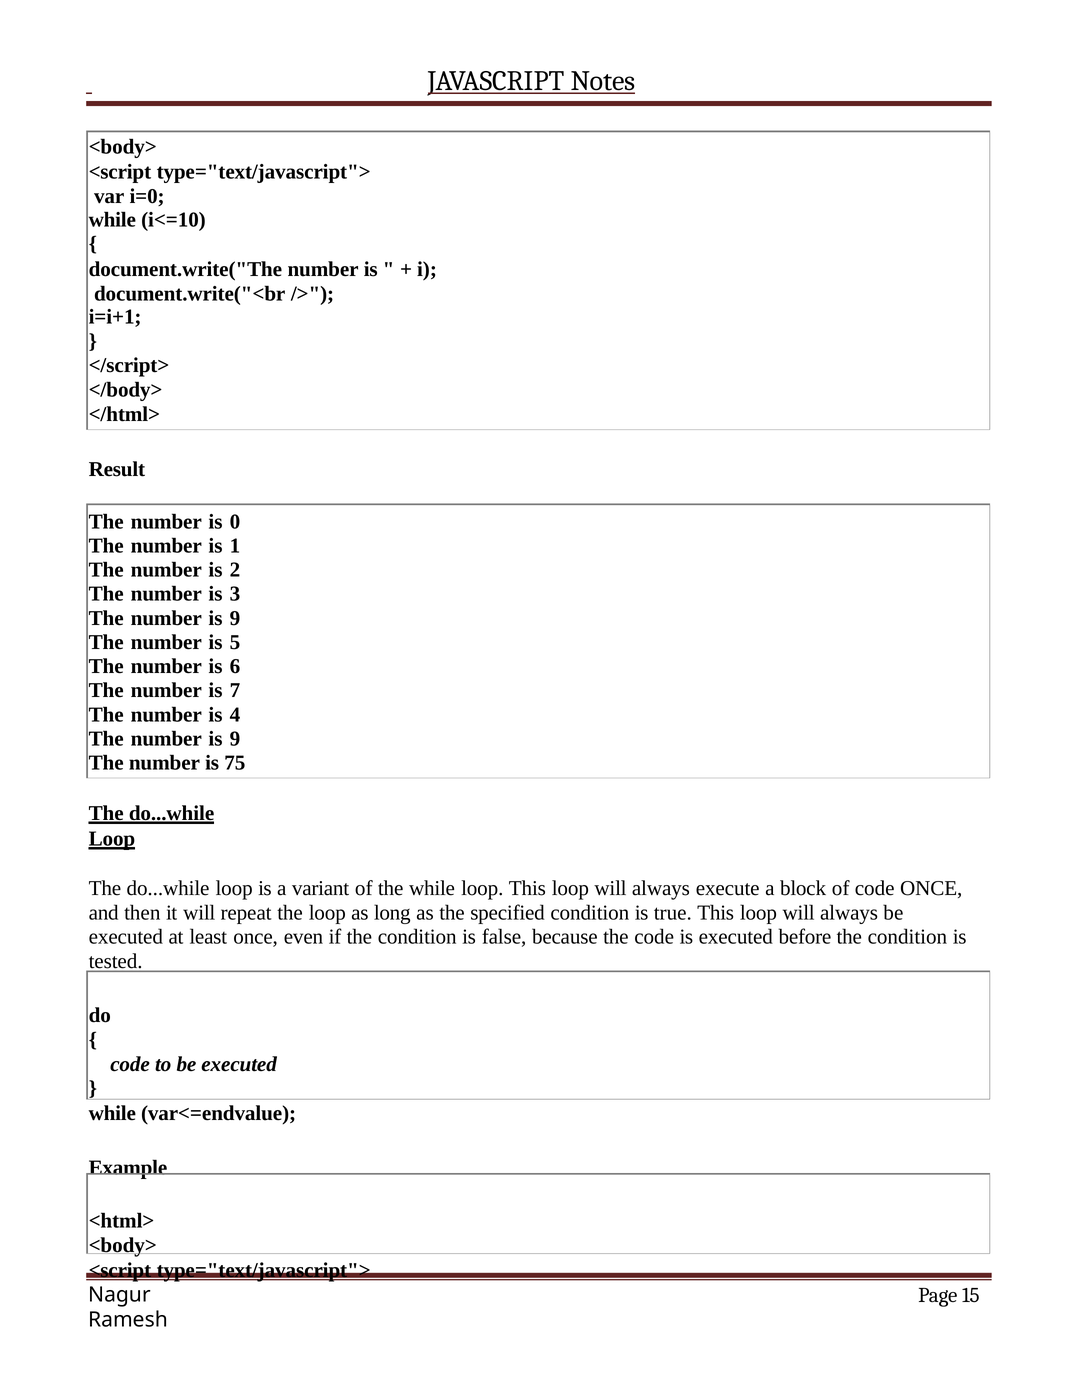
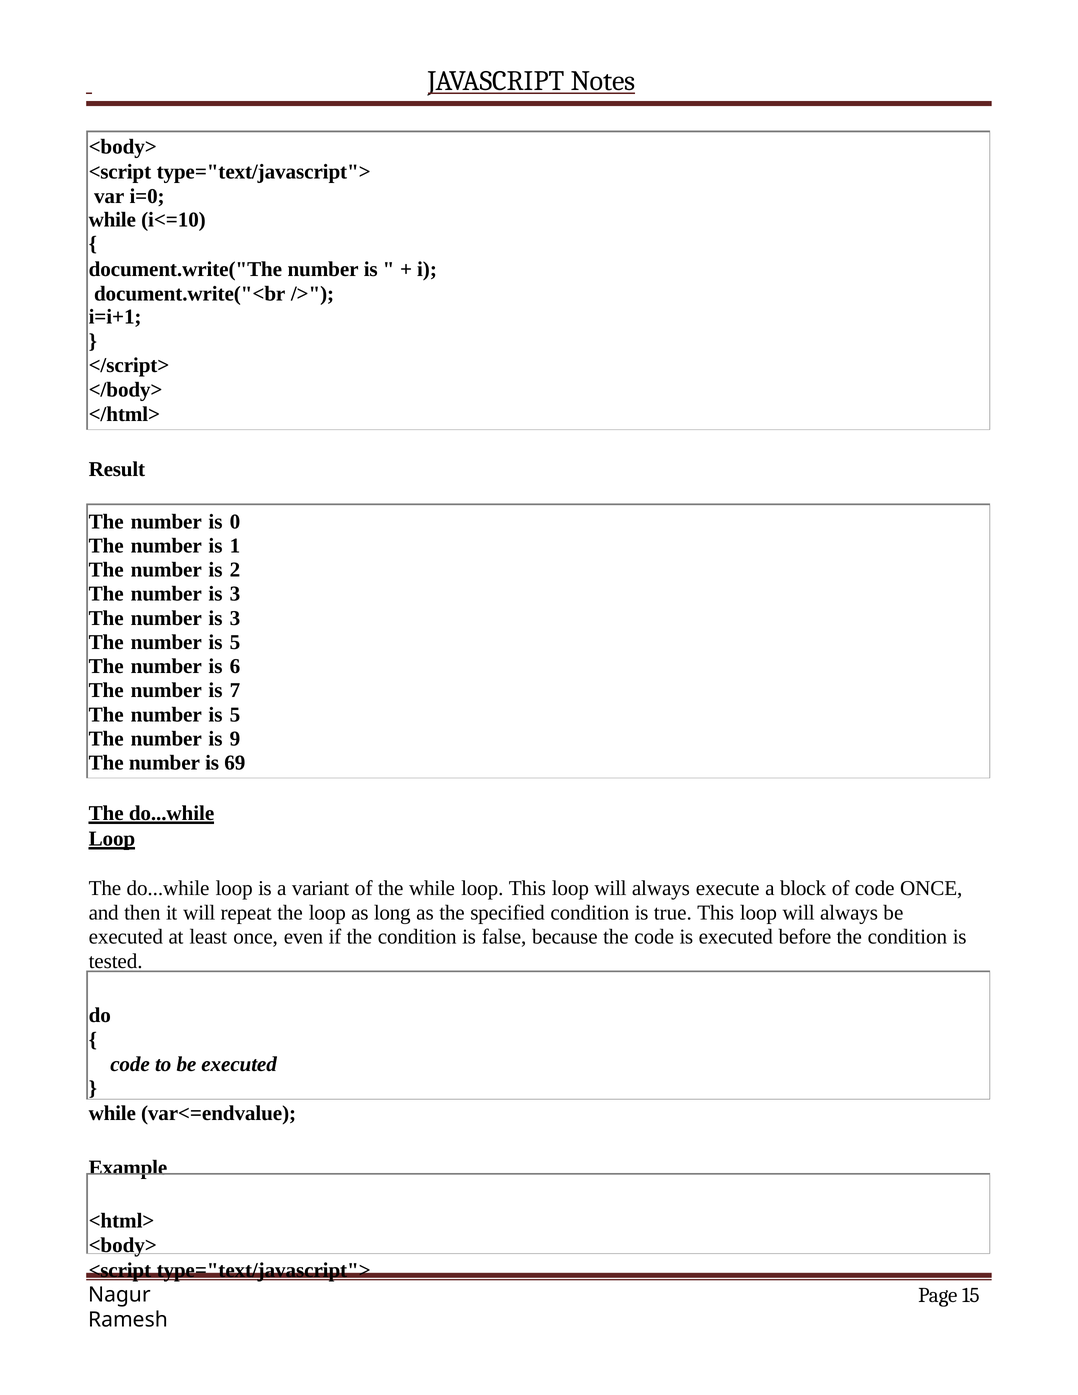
9 at (235, 618): 9 -> 3
4 at (235, 715): 4 -> 5
75: 75 -> 69
